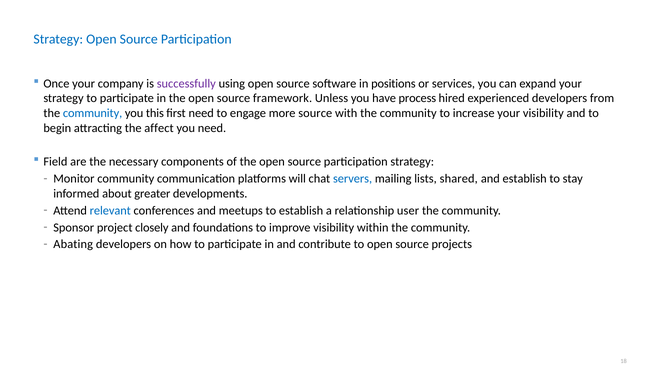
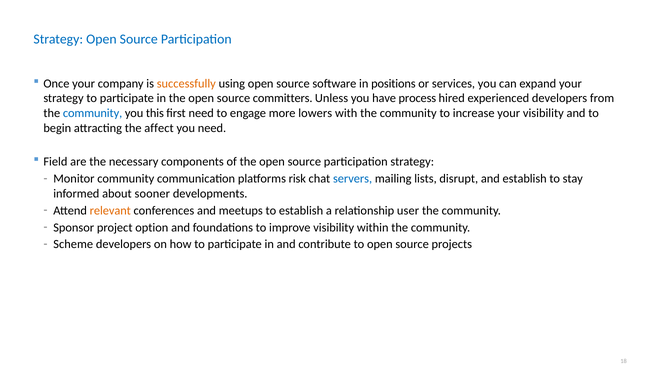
successfully colour: purple -> orange
framework: framework -> committers
more source: source -> lowers
will: will -> risk
shared: shared -> disrupt
greater: greater -> sooner
relevant colour: blue -> orange
closely: closely -> option
Abating: Abating -> Scheme
